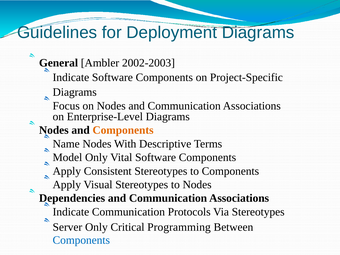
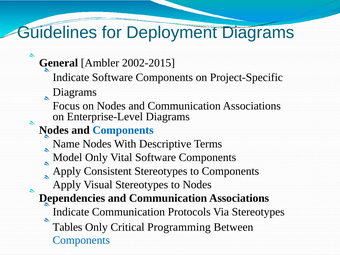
2002-2003: 2002-2003 -> 2002-2015
Components at (123, 130) colour: orange -> blue
Server: Server -> Tables
